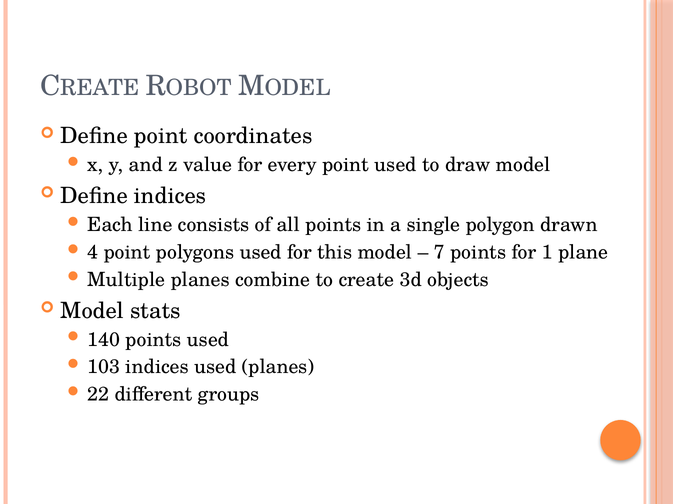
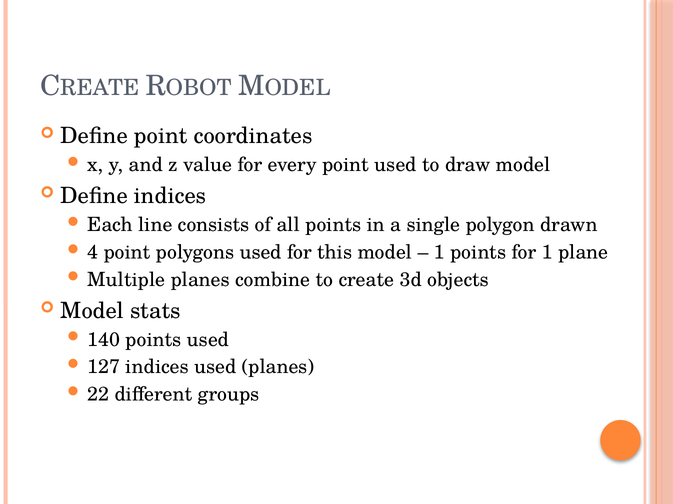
7 at (439, 253): 7 -> 1
103: 103 -> 127
